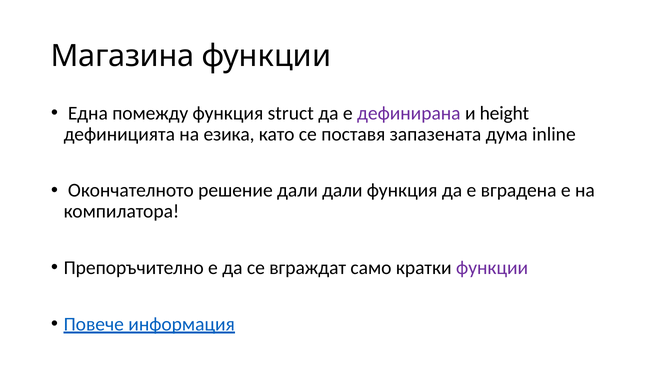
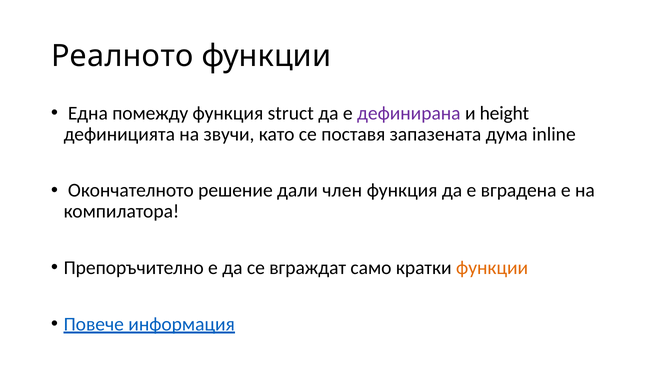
Магазина: Магазина -> Реалното
езика: езика -> звучи
дали дали: дали -> член
функции at (492, 268) colour: purple -> orange
